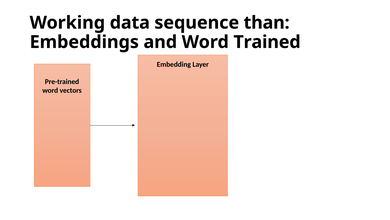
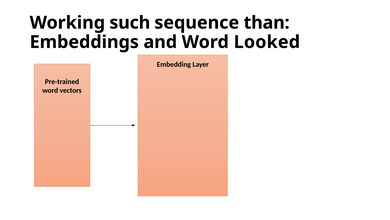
data: data -> such
Trained: Trained -> Looked
